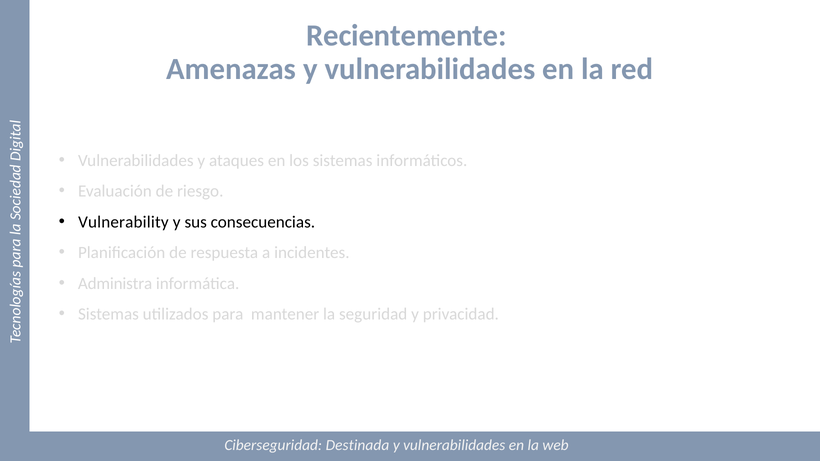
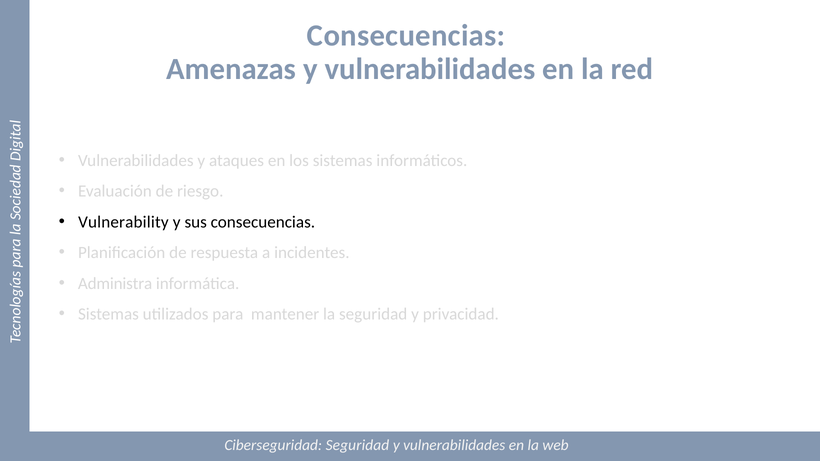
Recientemente at (406, 36): Recientemente -> Consecuencias
Ciberseguridad Destinada: Destinada -> Seguridad
